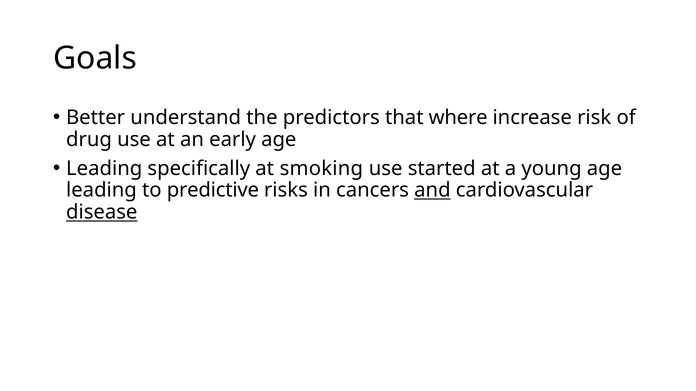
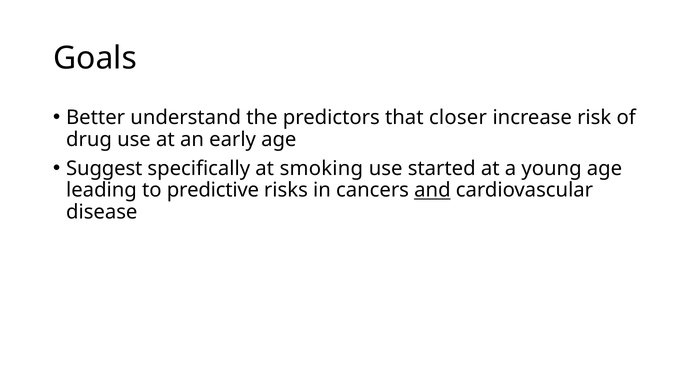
where: where -> closer
Leading at (104, 169): Leading -> Suggest
disease underline: present -> none
